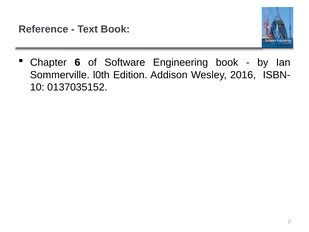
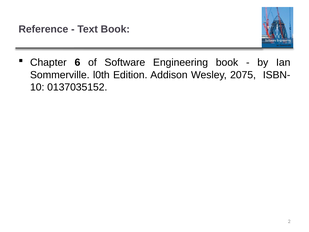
2016: 2016 -> 2075
